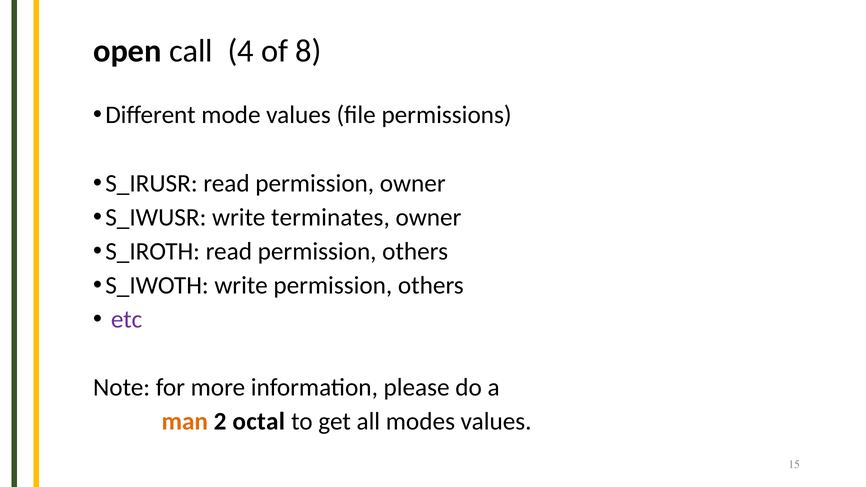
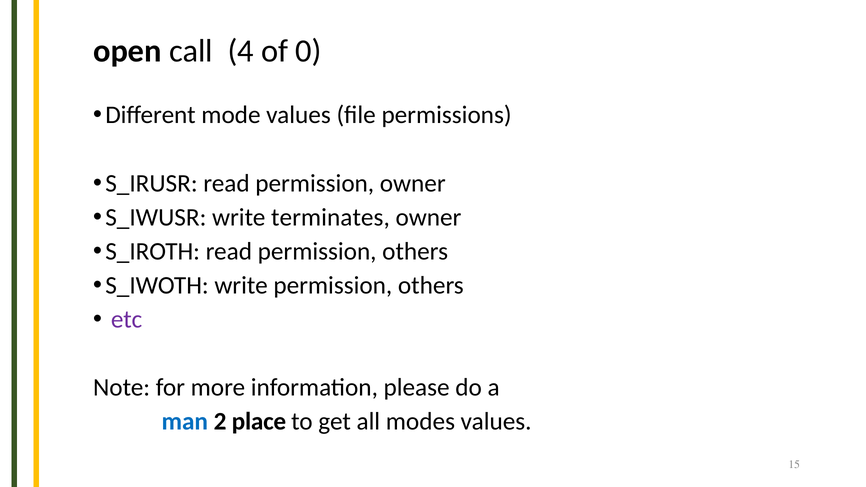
8: 8 -> 0
man colour: orange -> blue
octal: octal -> place
